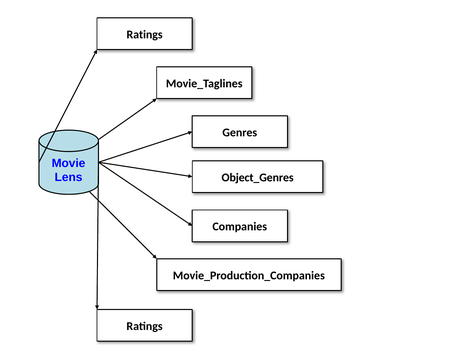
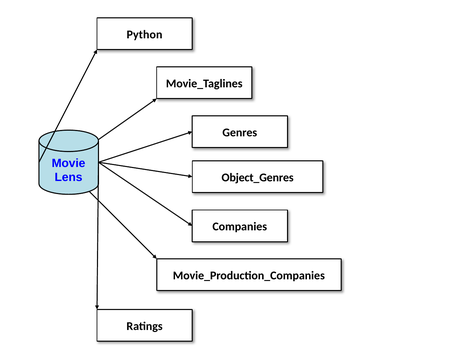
Ratings at (145, 35): Ratings -> Python
